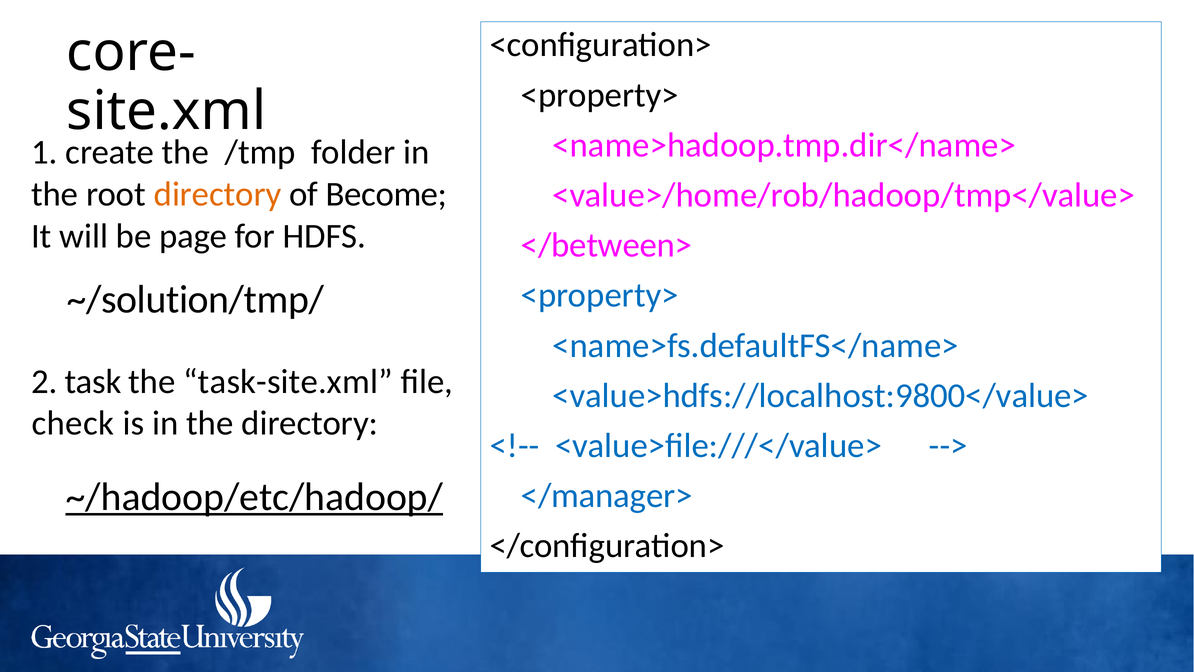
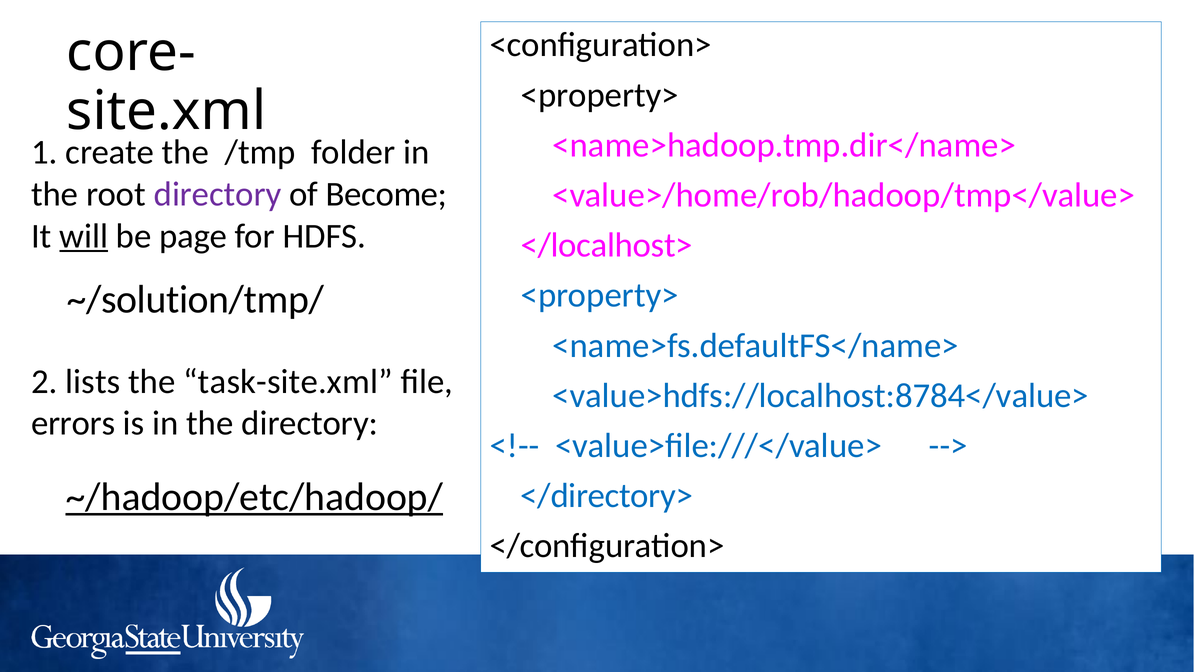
directory at (218, 194) colour: orange -> purple
will underline: none -> present
</between>: </between> -> </localhost>
task: task -> lists
<value>hdfs://localhost:9800</value>: <value>hdfs://localhost:9800</value> -> <value>hdfs://localhost:8784</value>
check: check -> errors
</manager>: </manager> -> </directory>
